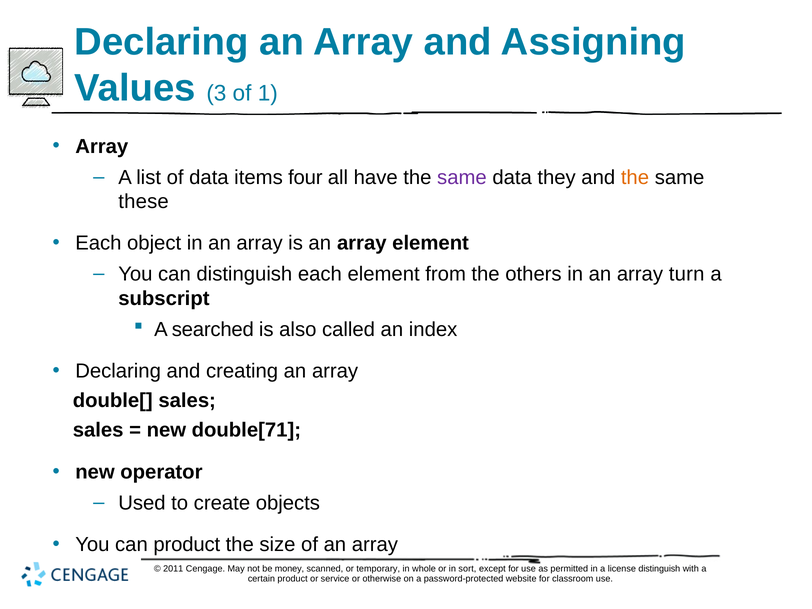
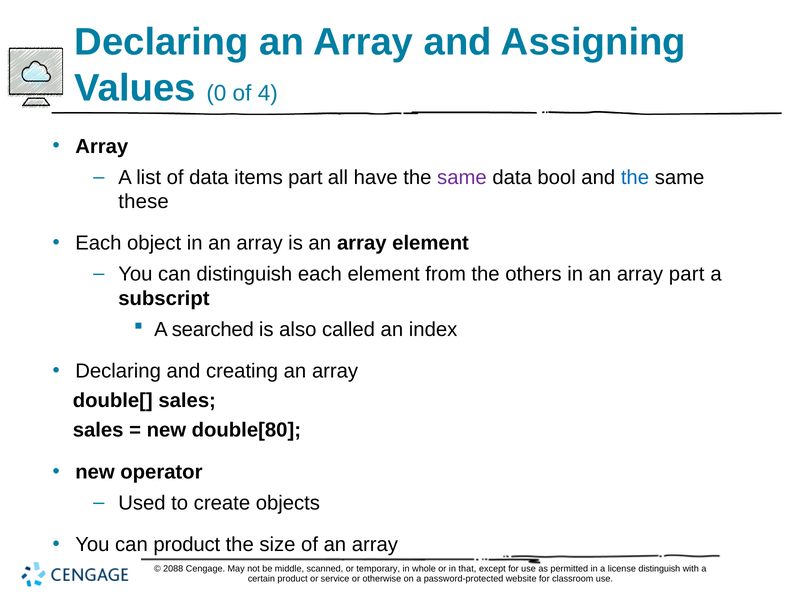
3: 3 -> 0
1: 1 -> 4
items four: four -> part
they: they -> bool
the at (635, 177) colour: orange -> blue
array turn: turn -> part
double[71: double[71 -> double[80
2011: 2011 -> 2088
money: money -> middle
sort: sort -> that
